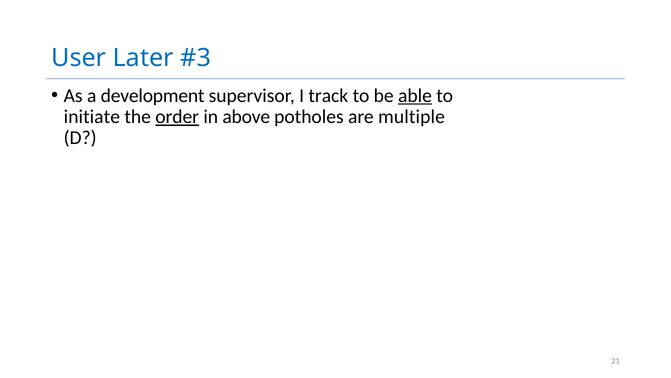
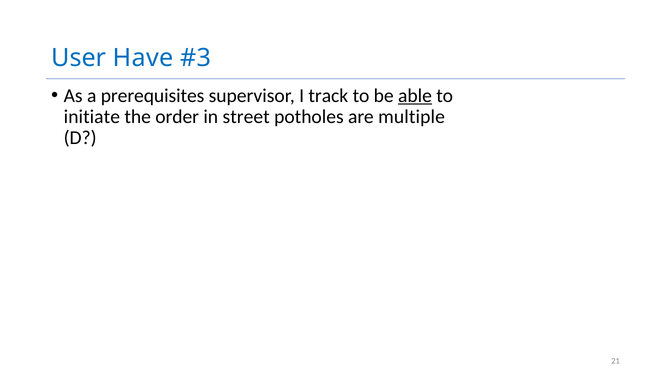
Later: Later -> Have
development: development -> prerequisites
order underline: present -> none
above: above -> street
